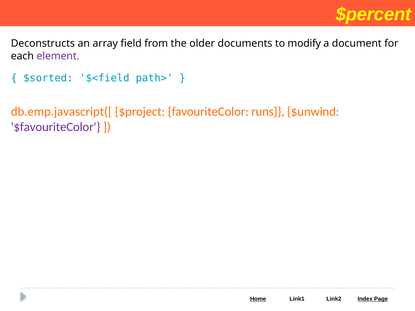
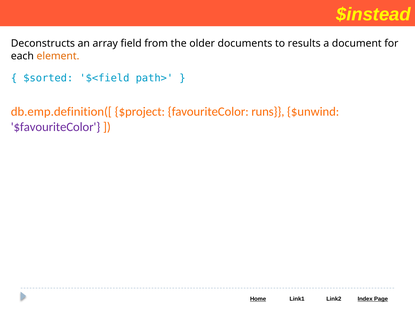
$percent: $percent -> $instead
modify: modify -> results
element colour: purple -> orange
db.emp.javascript([: db.emp.javascript([ -> db.emp.definition([
